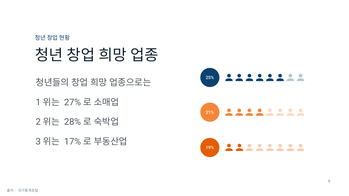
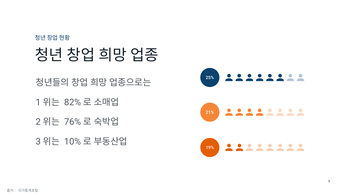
27%: 27% -> 82%
28%: 28% -> 76%
17%: 17% -> 10%
